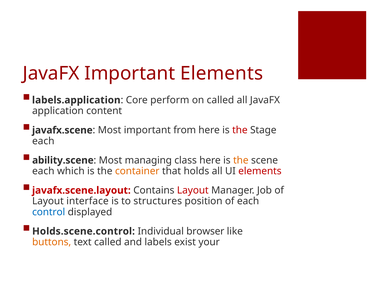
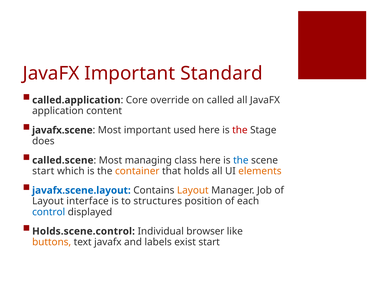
Important Elements: Elements -> Standard
labels.application: labels.application -> called.application
perform: perform -> override
from: from -> used
each at (43, 141): each -> does
ability.scene: ability.scene -> called.scene
the at (241, 160) colour: orange -> blue
each at (43, 171): each -> start
elements at (260, 171) colour: red -> orange
javafx.scene.layout colour: red -> blue
Layout at (193, 190) colour: red -> orange
text called: called -> javafx
exist your: your -> start
